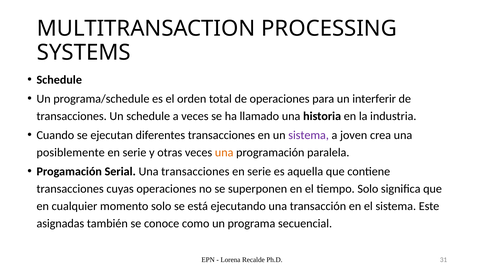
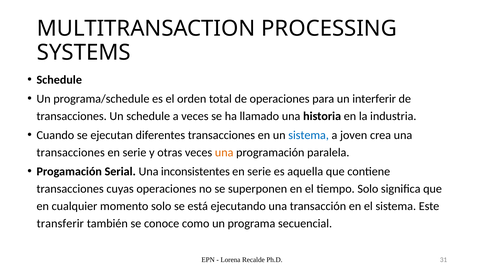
sistema at (309, 135) colour: purple -> blue
posiblemente at (71, 153): posiblemente -> transacciones
Una transacciones: transacciones -> inconsistentes
asignadas: asignadas -> transferir
